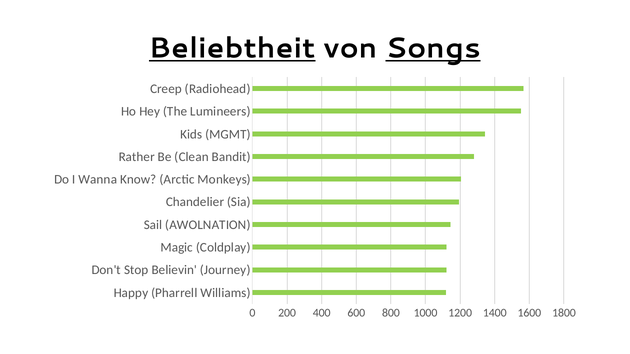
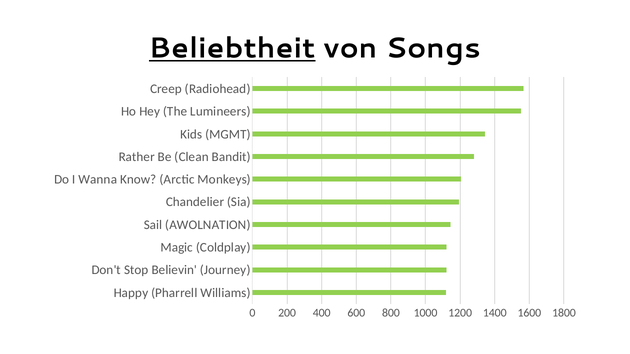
Songs underline: present -> none
